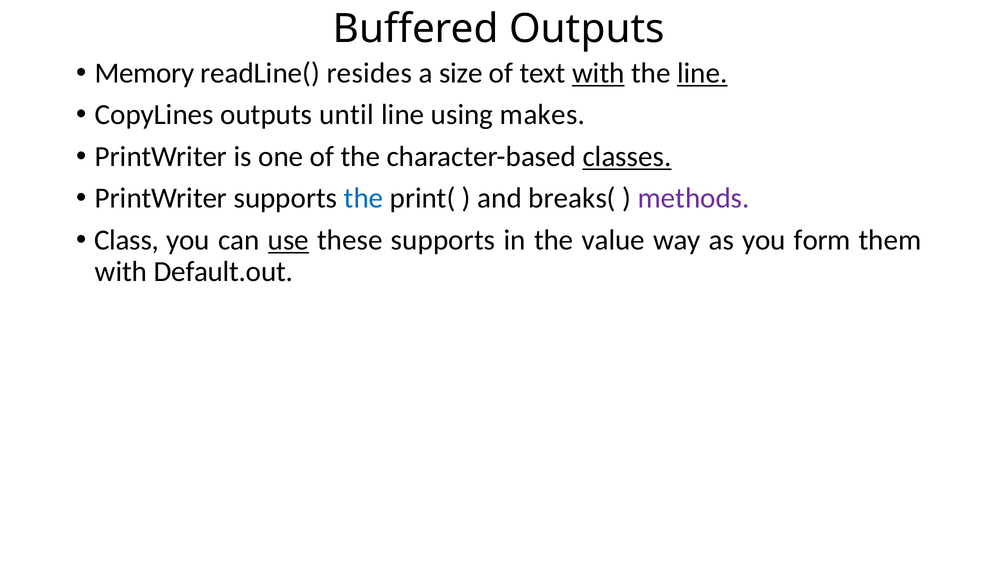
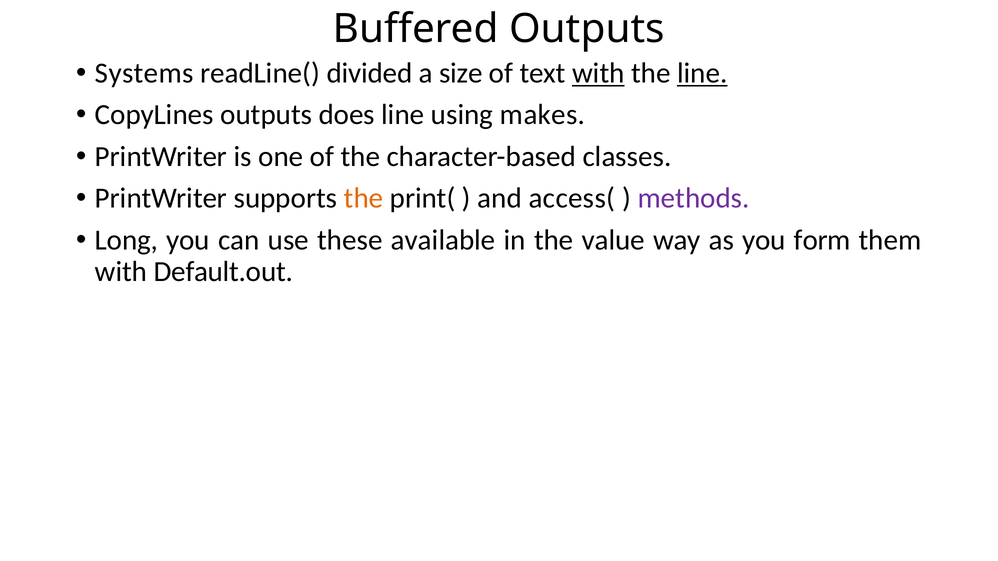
Memory: Memory -> Systems
resides: resides -> divided
until: until -> does
classes underline: present -> none
the at (364, 199) colour: blue -> orange
breaks(: breaks( -> access(
Class: Class -> Long
use underline: present -> none
these supports: supports -> available
